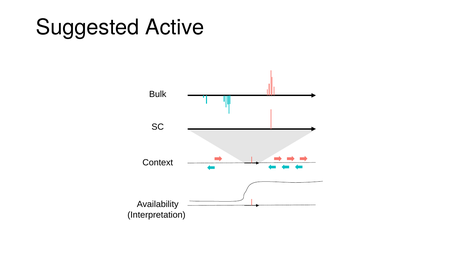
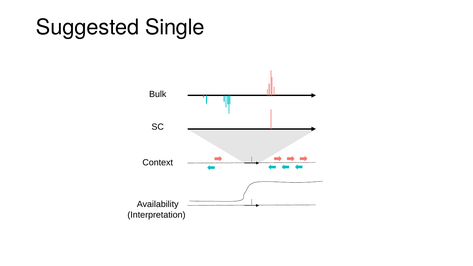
Active: Active -> Single
